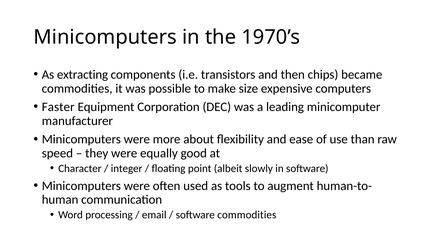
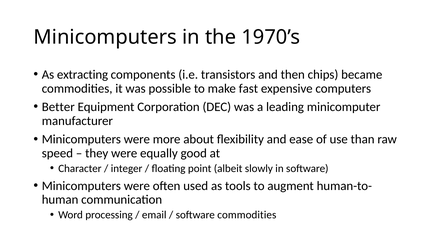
size: size -> fast
Faster: Faster -> Better
